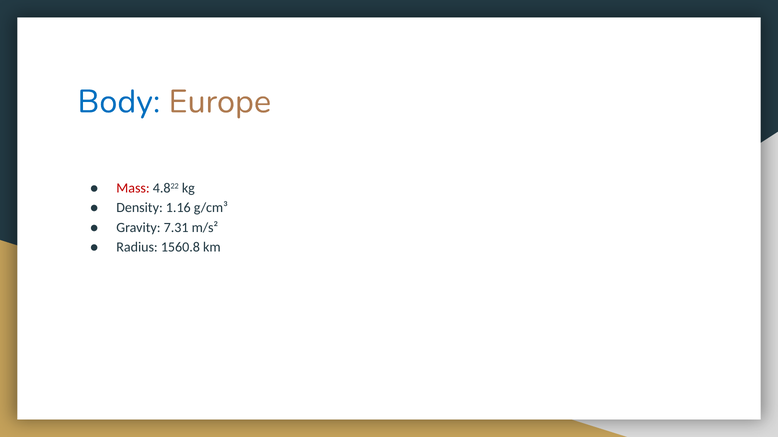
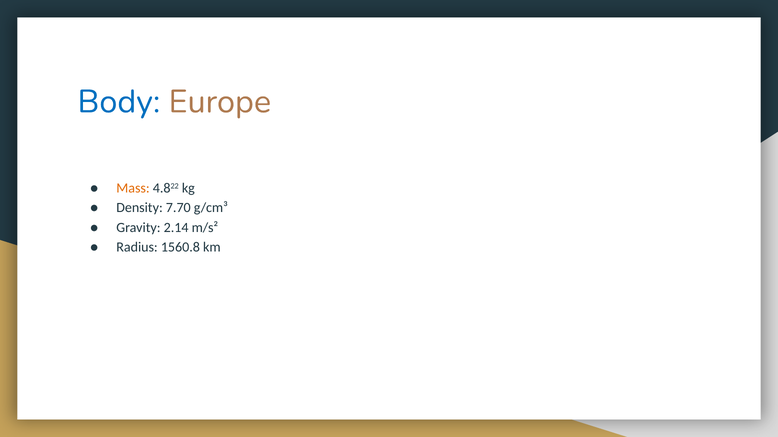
Mass colour: red -> orange
1.16: 1.16 -> 7.70
7.31: 7.31 -> 2.14
